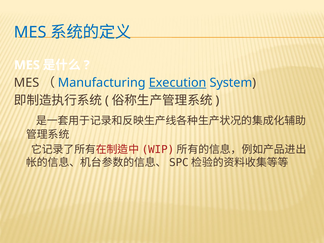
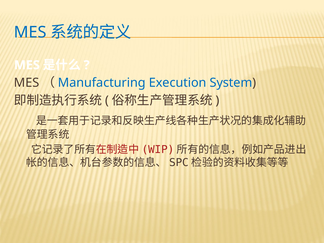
Execution underline: present -> none
